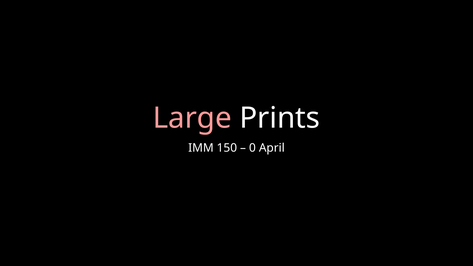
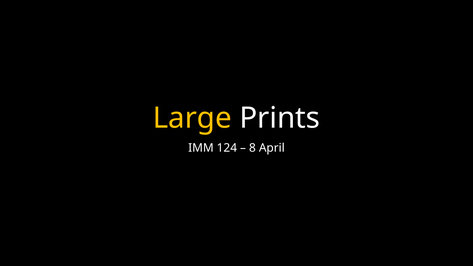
Large colour: pink -> yellow
150: 150 -> 124
0: 0 -> 8
